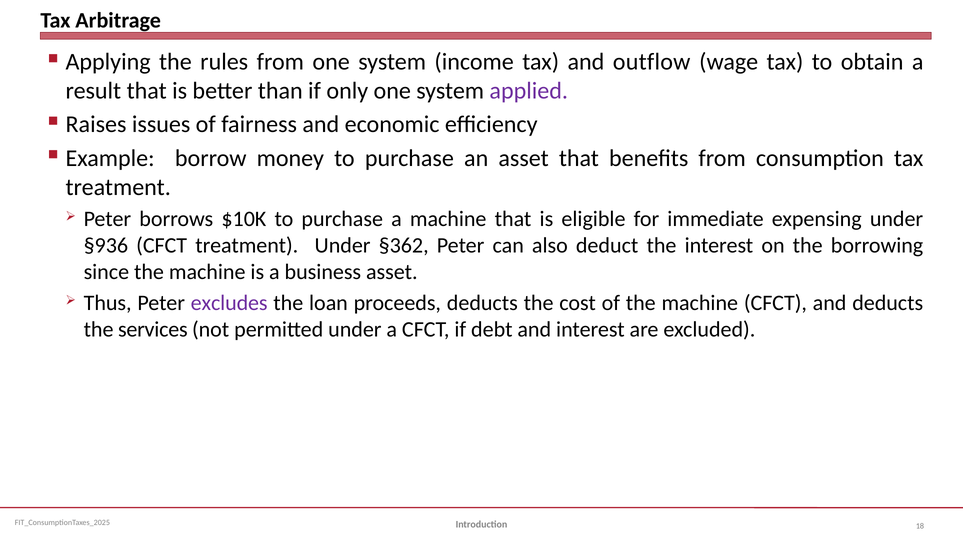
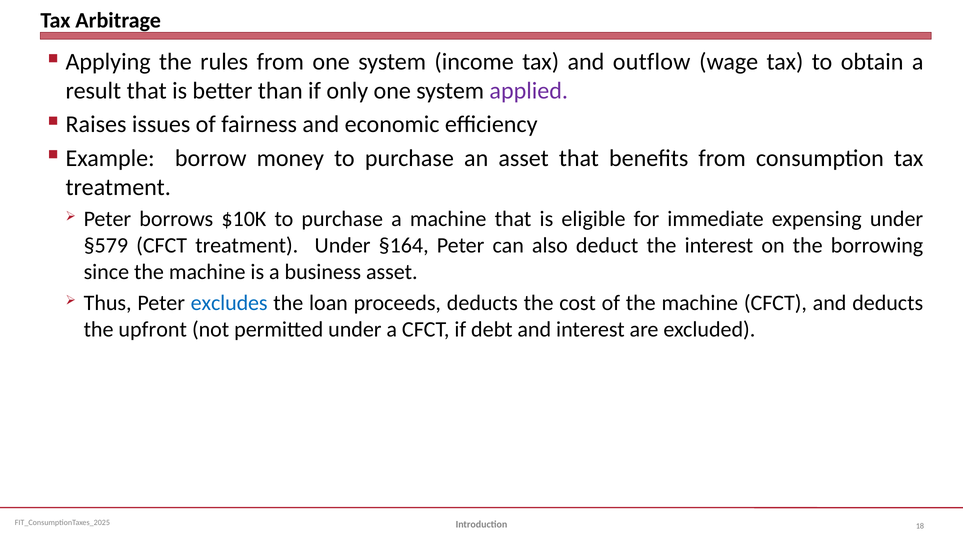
§936: §936 -> §579
§362: §362 -> §164
excludes colour: purple -> blue
services: services -> upfront
